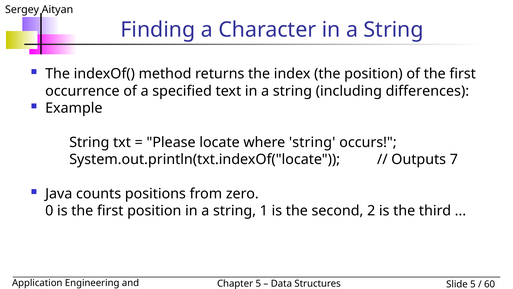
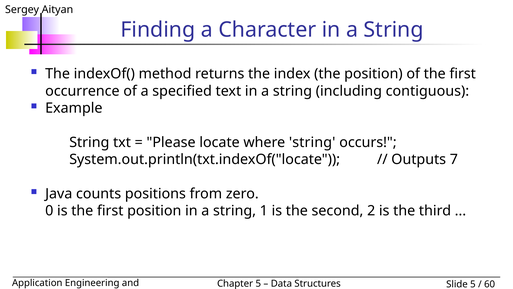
differences: differences -> contiguous
